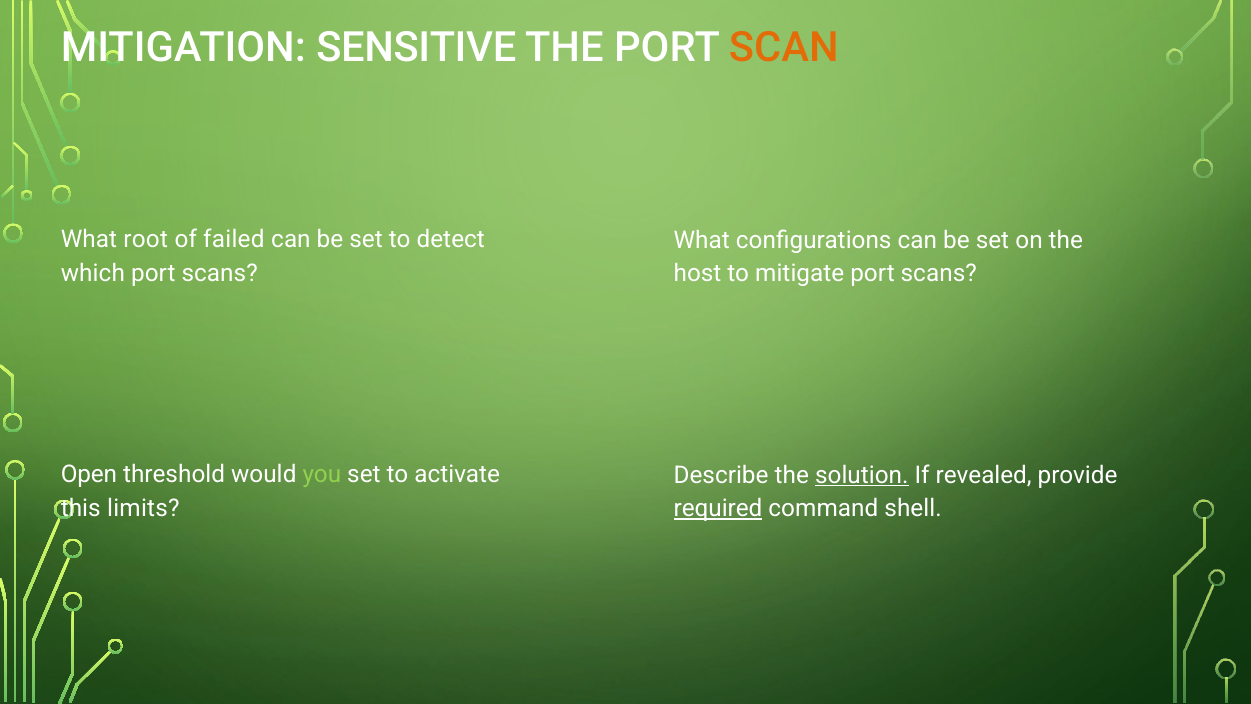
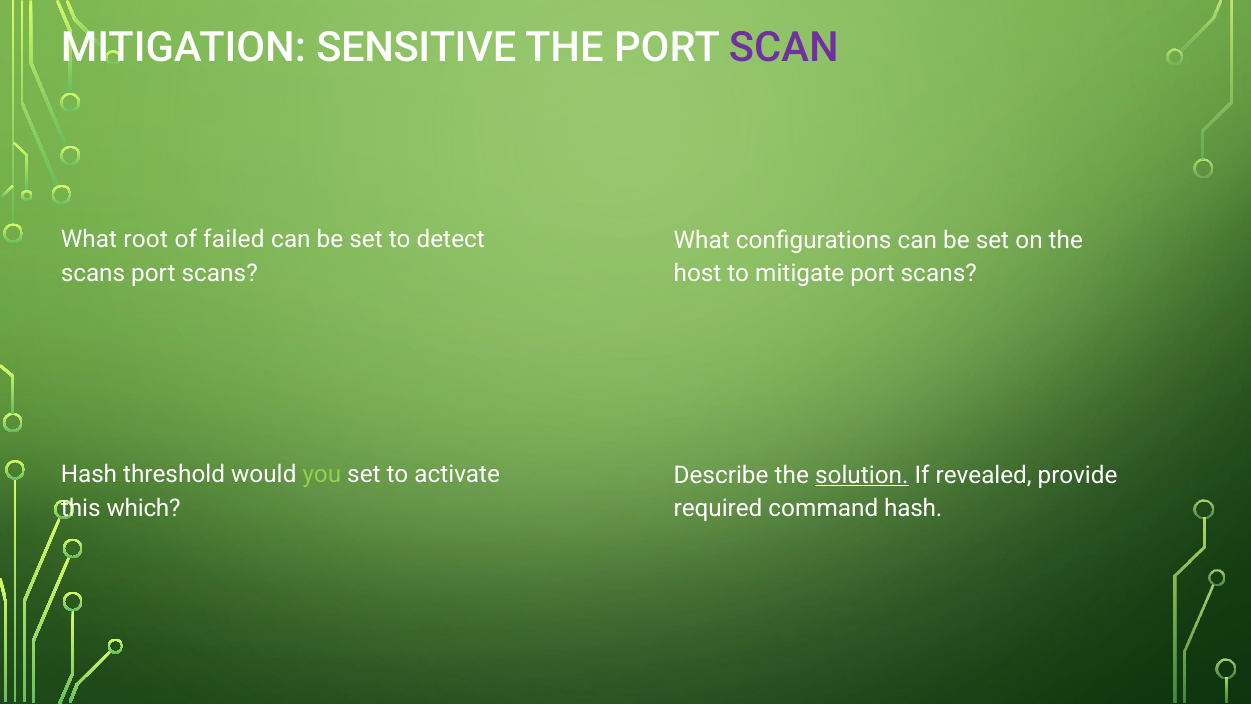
SCAN colour: orange -> purple
which at (93, 273): which -> scans
Open at (89, 475): Open -> Hash
limits: limits -> which
required underline: present -> none
command shell: shell -> hash
